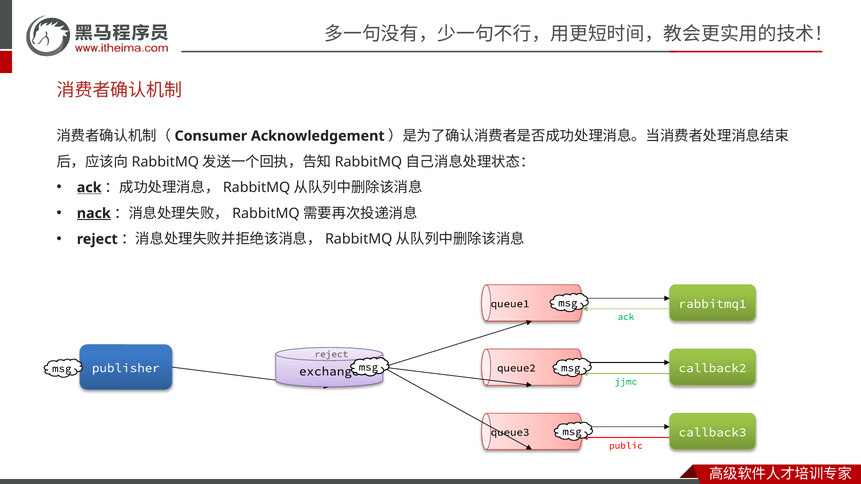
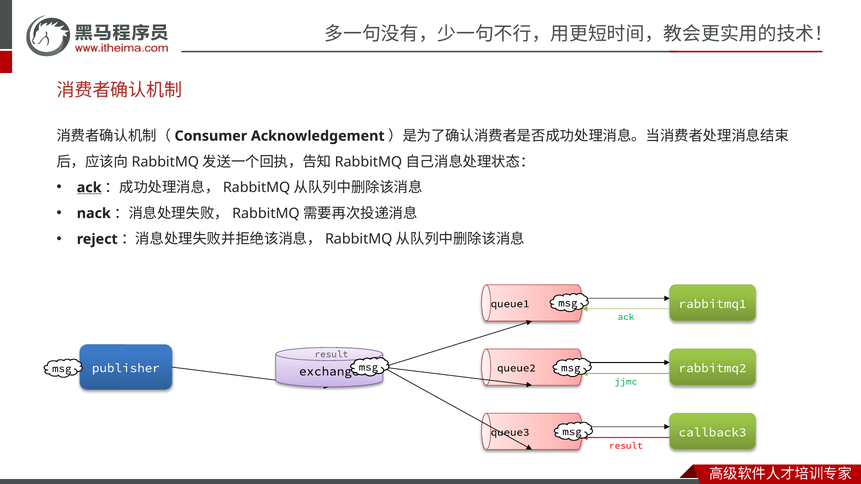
nack underline: present -> none
reject at (331, 354): reject -> result
callback2: callback2 -> rabbitmq2
public at (626, 446): public -> result
